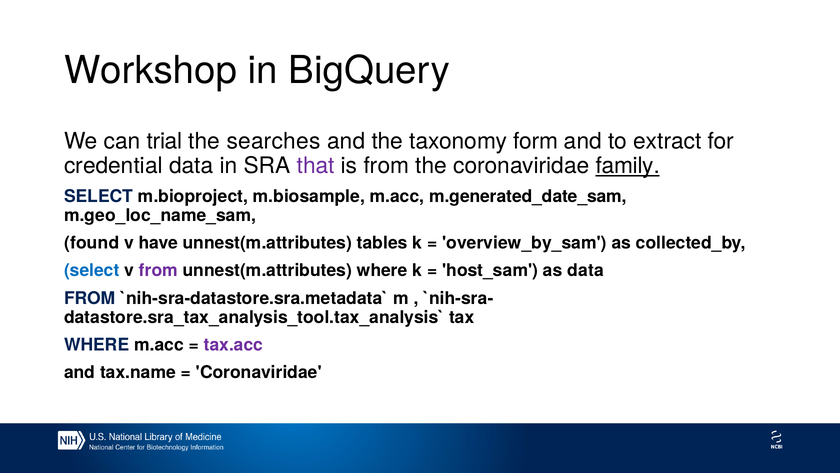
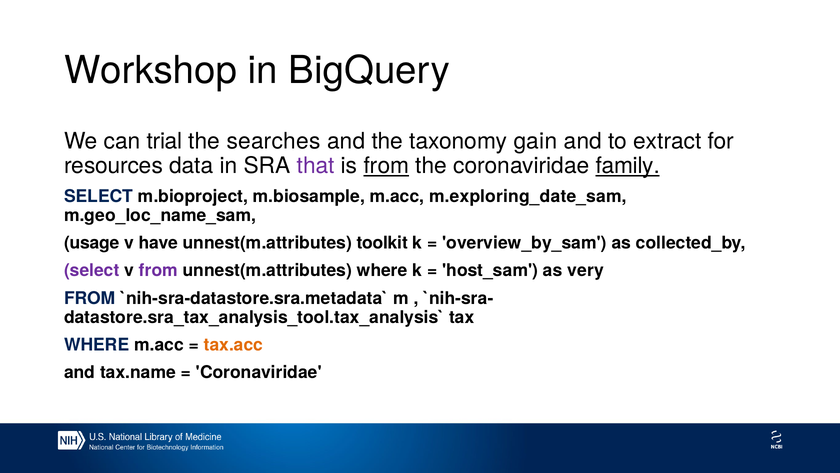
form: form -> gain
credential: credential -> resources
from at (386, 166) underline: none -> present
m.generated_date_sam: m.generated_date_sam -> m.exploring_date_sam
found: found -> usage
tables: tables -> toolkit
select at (92, 270) colour: blue -> purple
as data: data -> very
tax.acc colour: purple -> orange
